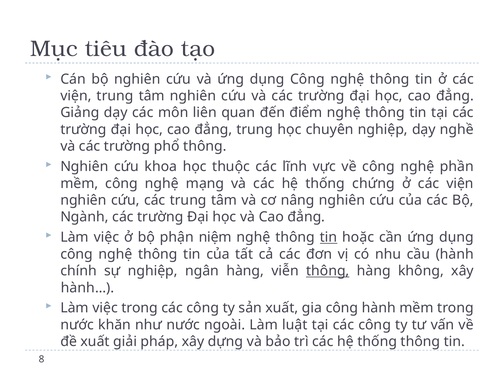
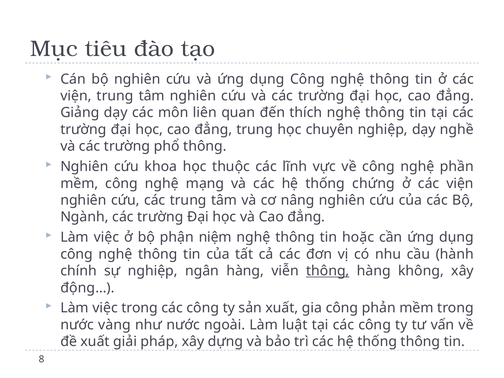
điểm: điểm -> thích
tin at (329, 237) underline: present -> none
hành…: hành… -> động…
công hành: hành -> phản
khăn: khăn -> vàng
